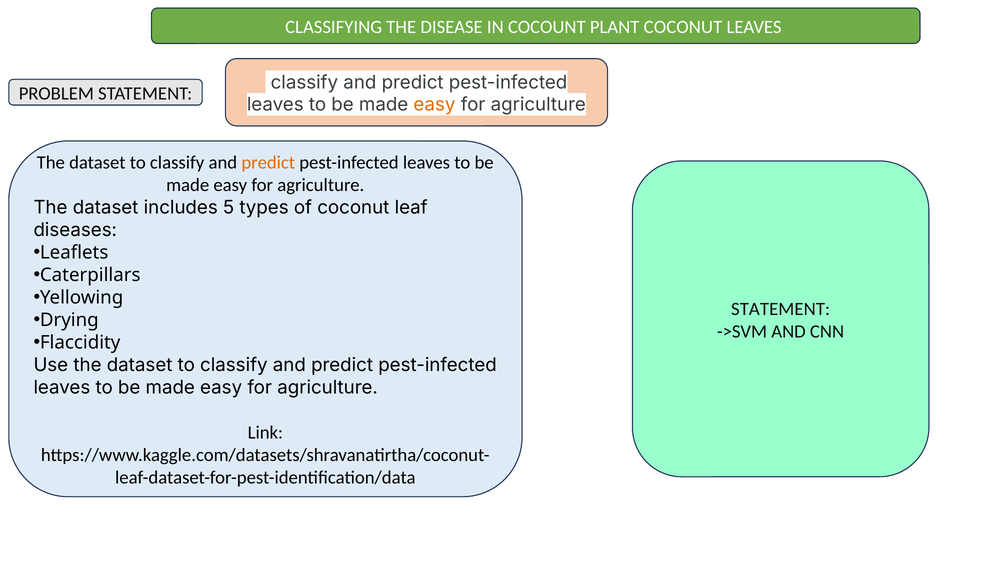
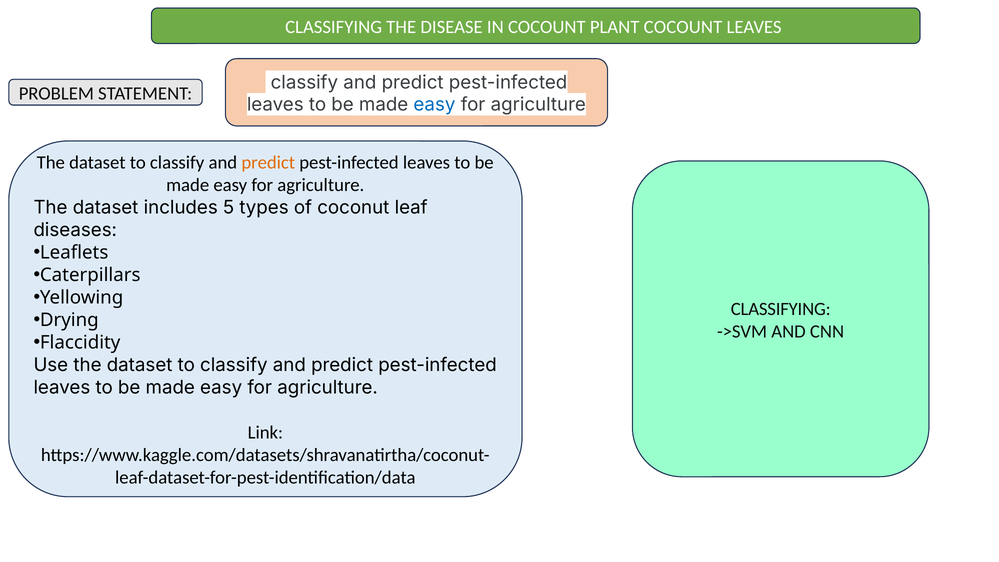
PLANT COCONUT: COCONUT -> COCOUNT
easy at (435, 105) colour: orange -> blue
STATEMENT at (781, 309): STATEMENT -> CLASSIFYING
